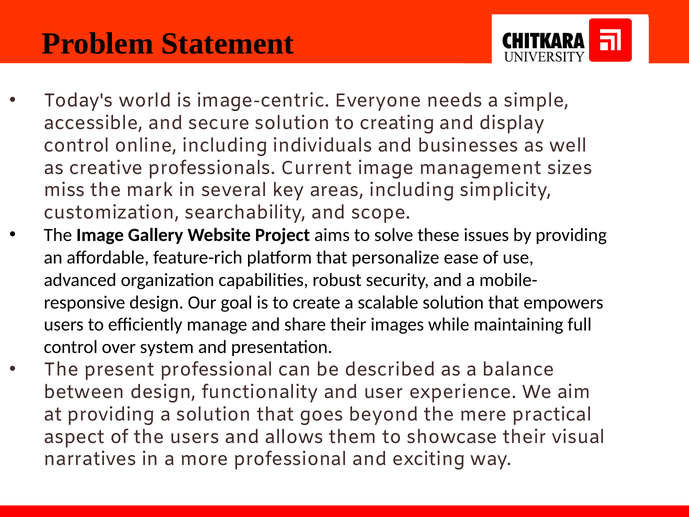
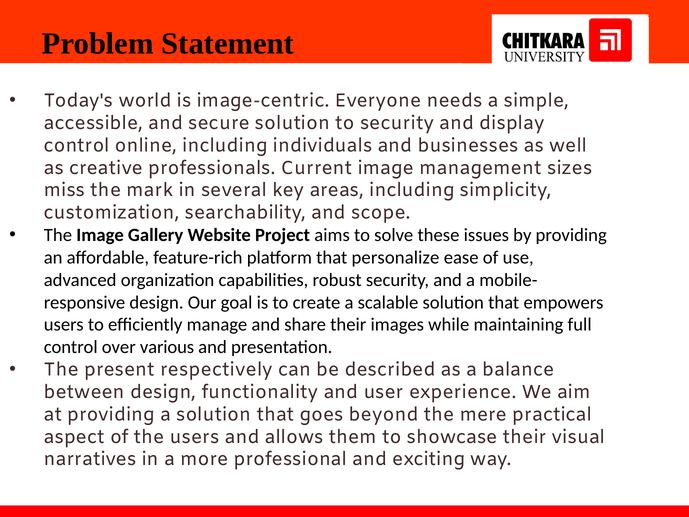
to creating: creating -> security
system: system -> various
present professional: professional -> respectively
